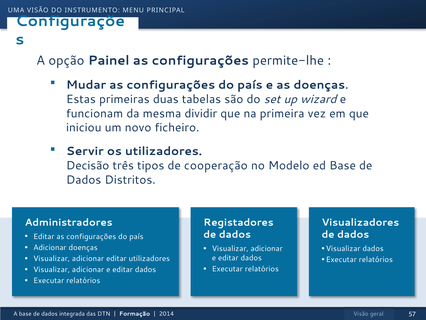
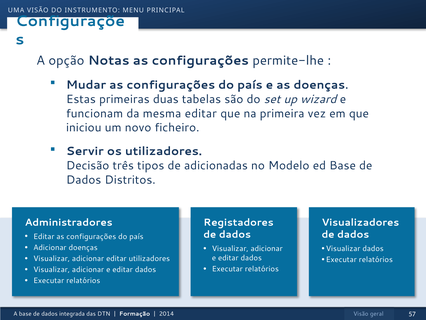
Painel: Painel -> Notas
mesma dividir: dividir -> editar
cooperação: cooperação -> adicionadas
